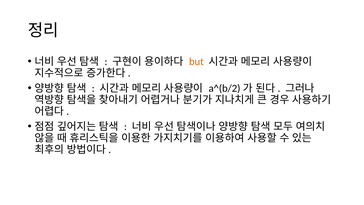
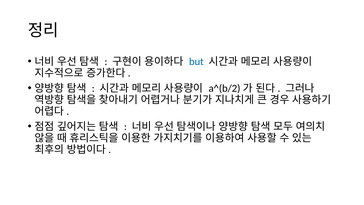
but colour: orange -> blue
